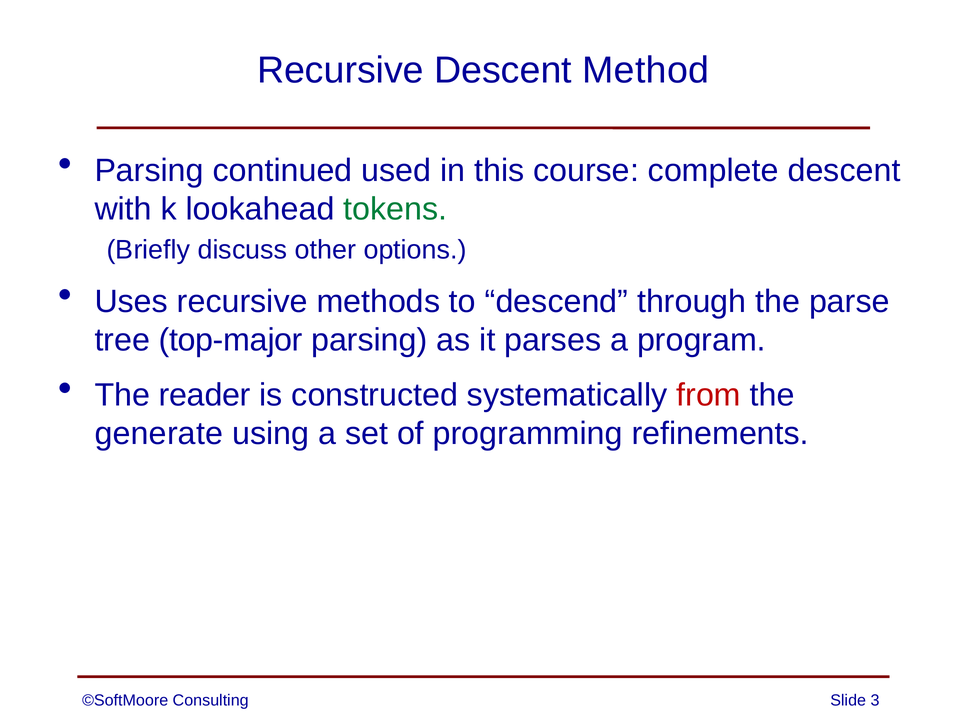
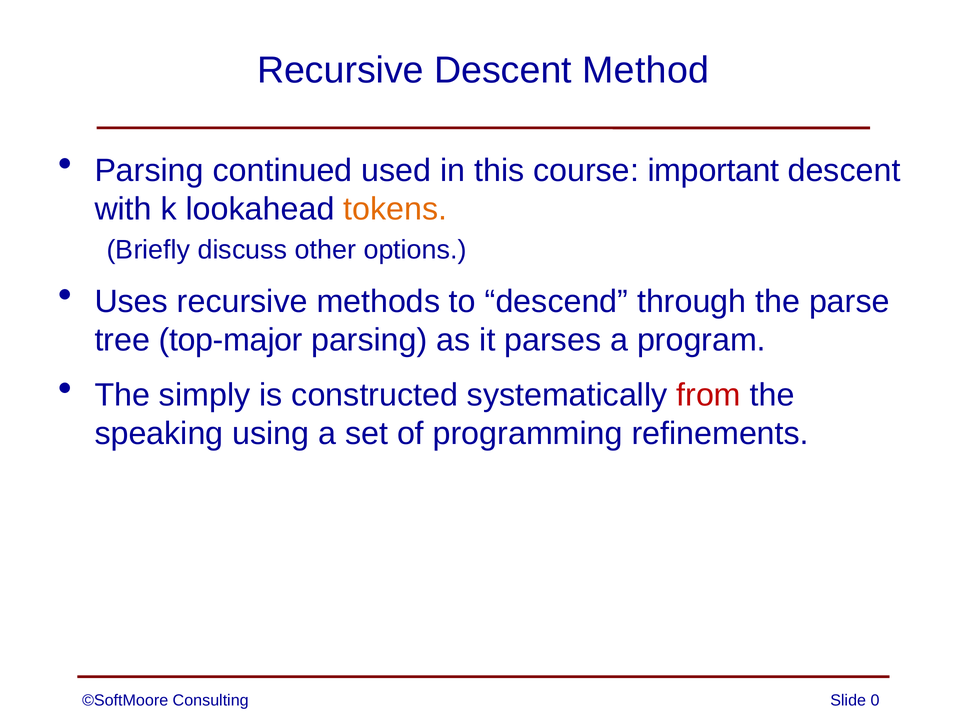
complete: complete -> important
tokens colour: green -> orange
reader: reader -> simply
generate: generate -> speaking
3: 3 -> 0
